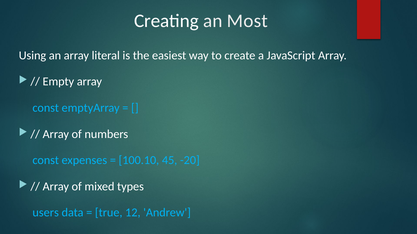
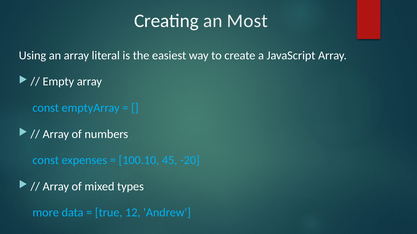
users: users -> more
